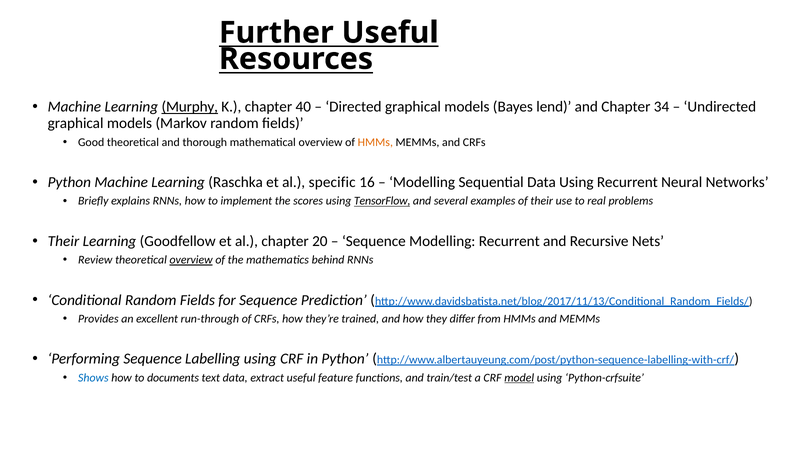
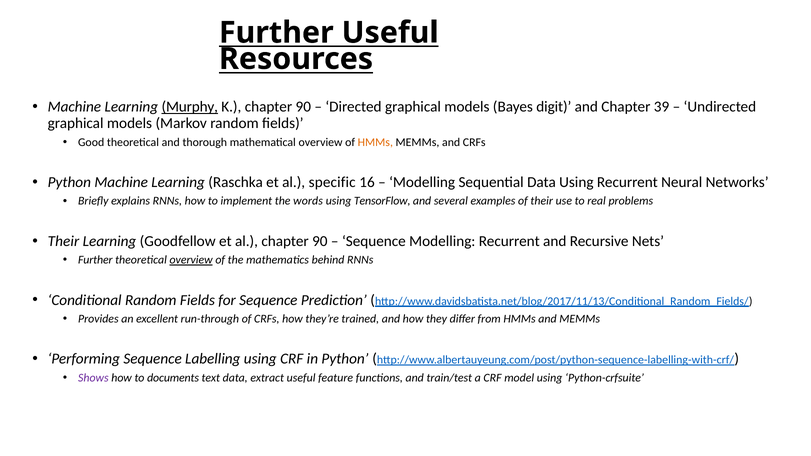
K chapter 40: 40 -> 90
lend: lend -> digit
34: 34 -> 39
scores: scores -> words
TensorFlow underline: present -> none
al chapter 20: 20 -> 90
Review at (95, 260): Review -> Further
Shows colour: blue -> purple
model underline: present -> none
